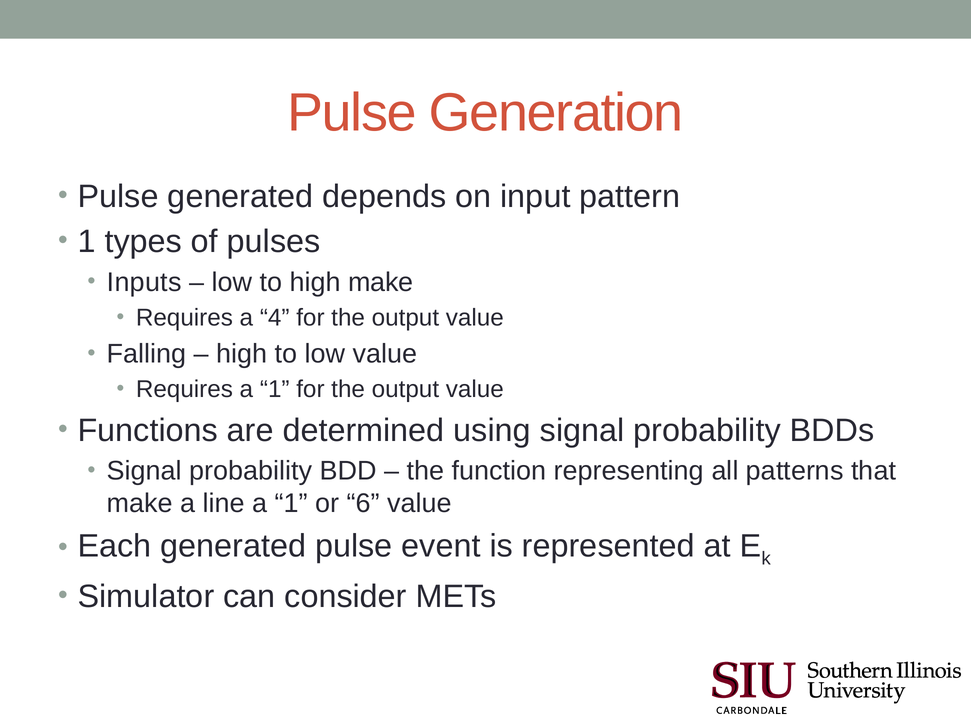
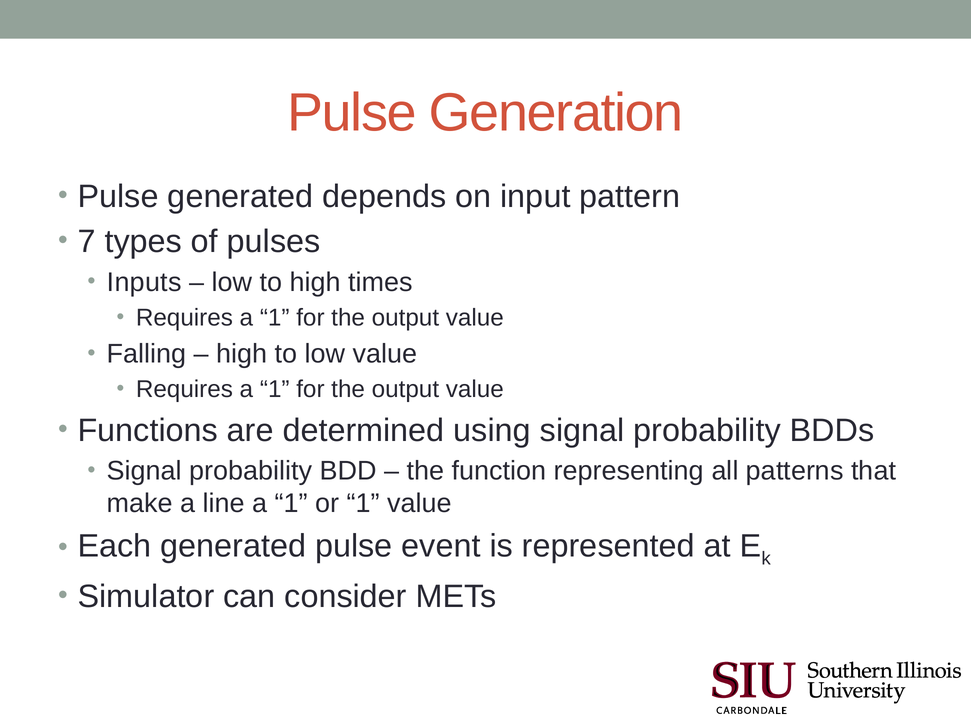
1 at (87, 242): 1 -> 7
high make: make -> times
4 at (275, 318): 4 -> 1
or 6: 6 -> 1
